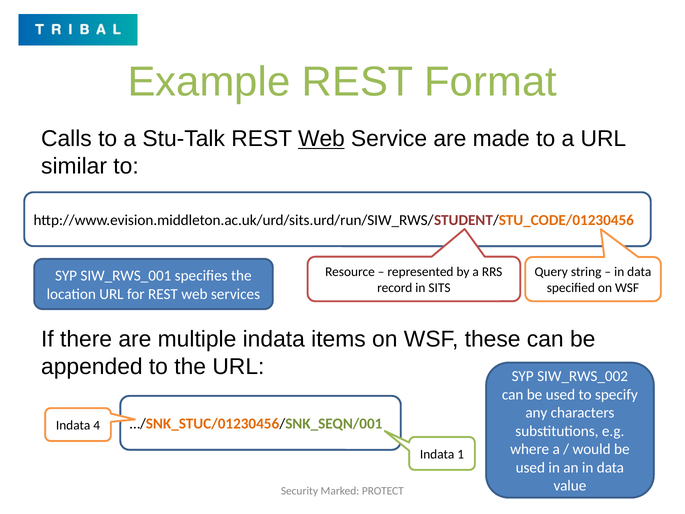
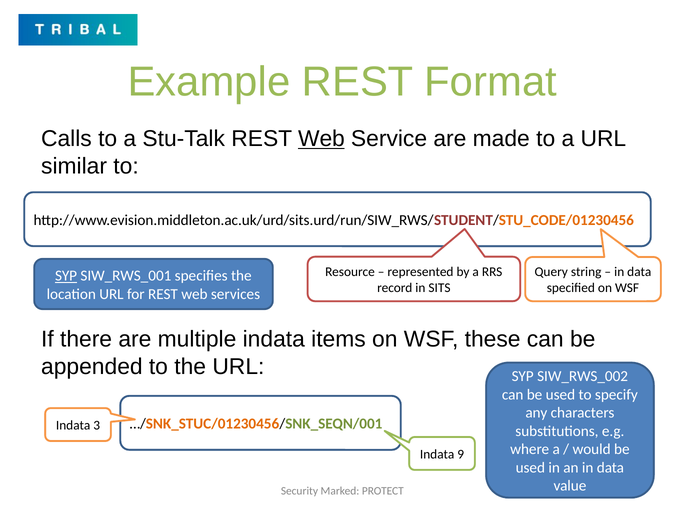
SYP at (66, 276) underline: none -> present
4: 4 -> 3
1: 1 -> 9
